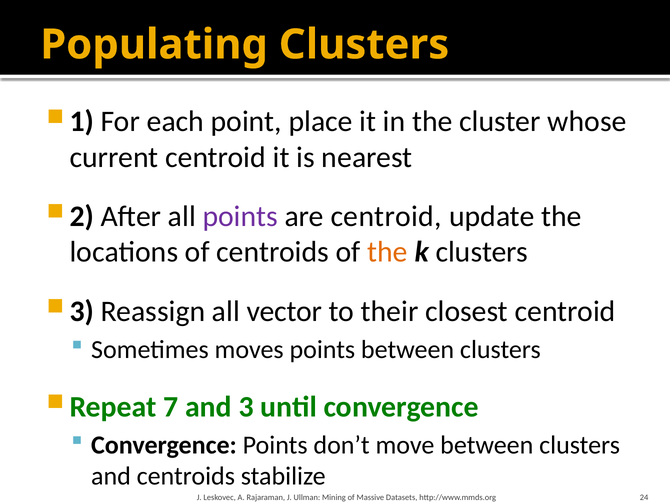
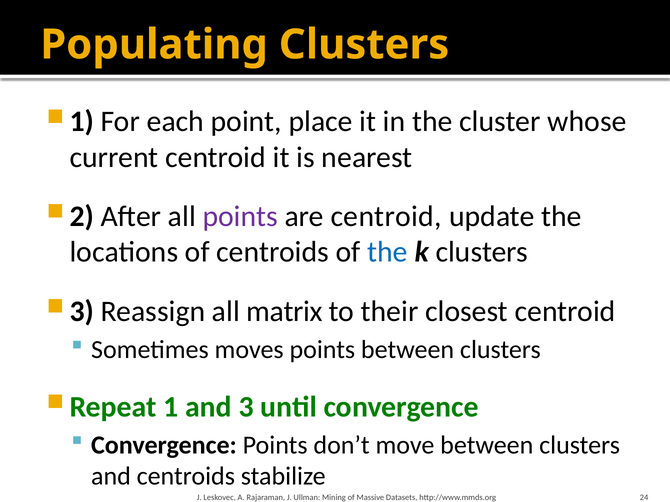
the at (387, 252) colour: orange -> blue
vector: vector -> matrix
7: 7 -> 1
